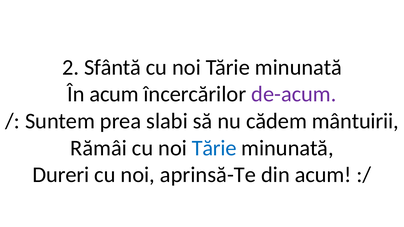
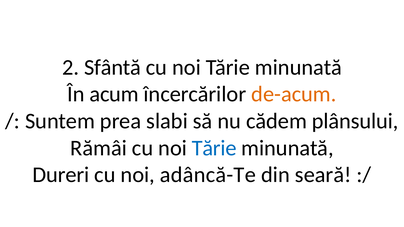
de-acum colour: purple -> orange
mântuirii: mântuirii -> plânsului
aprinsă-Te: aprinsă-Te -> adâncă-Te
din acum: acum -> seară
